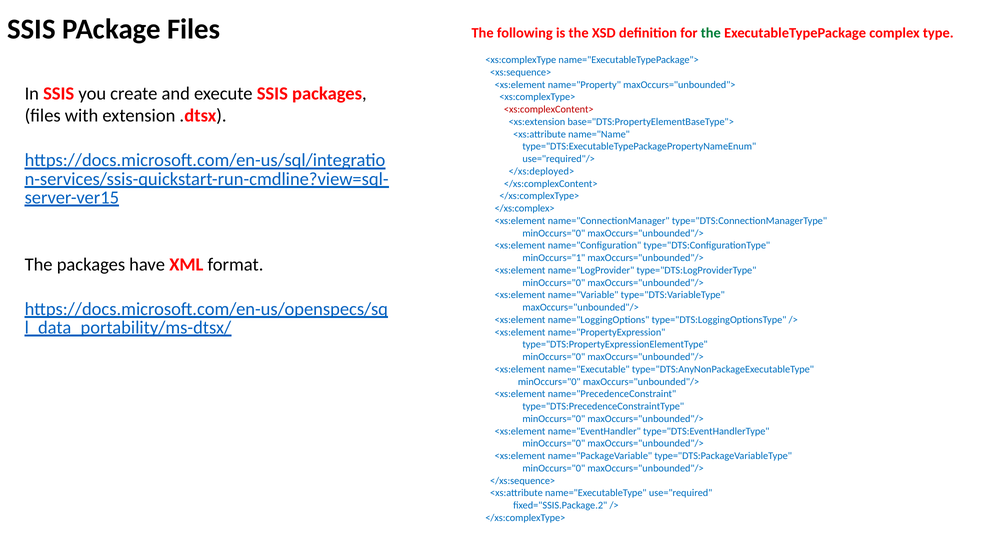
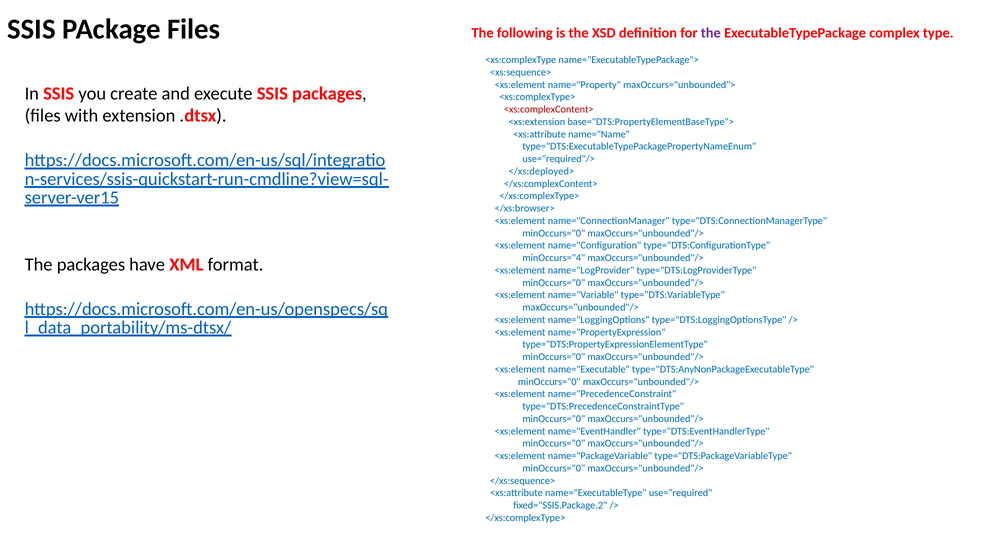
the at (711, 33) colour: green -> purple
</xs:complex>: </xs:complex> -> </xs:browser>
minOccurs="1: minOccurs="1 -> minOccurs="4
